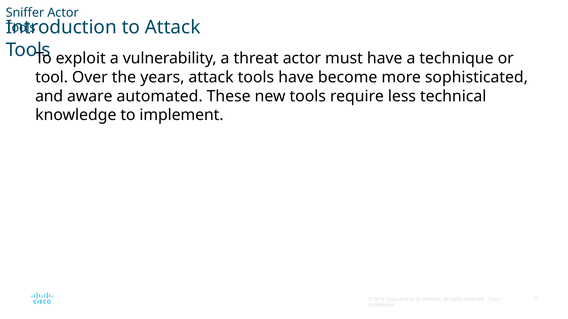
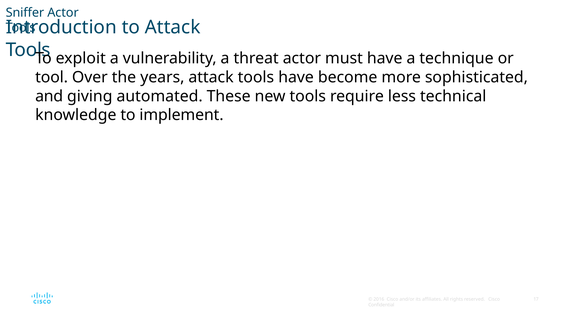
aware: aware -> giving
